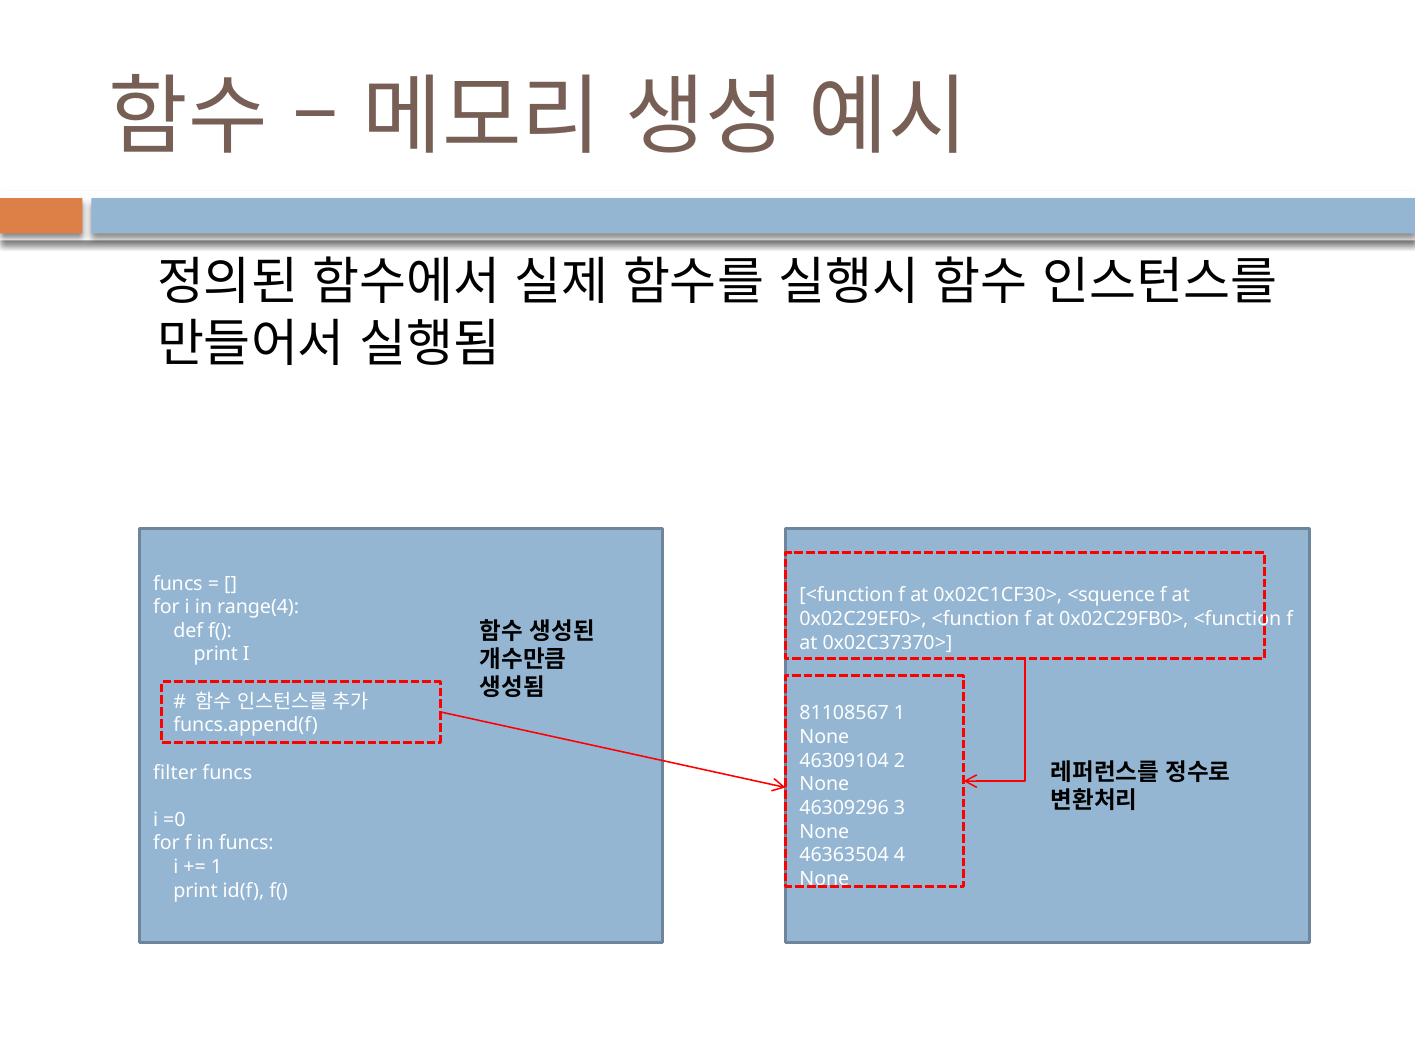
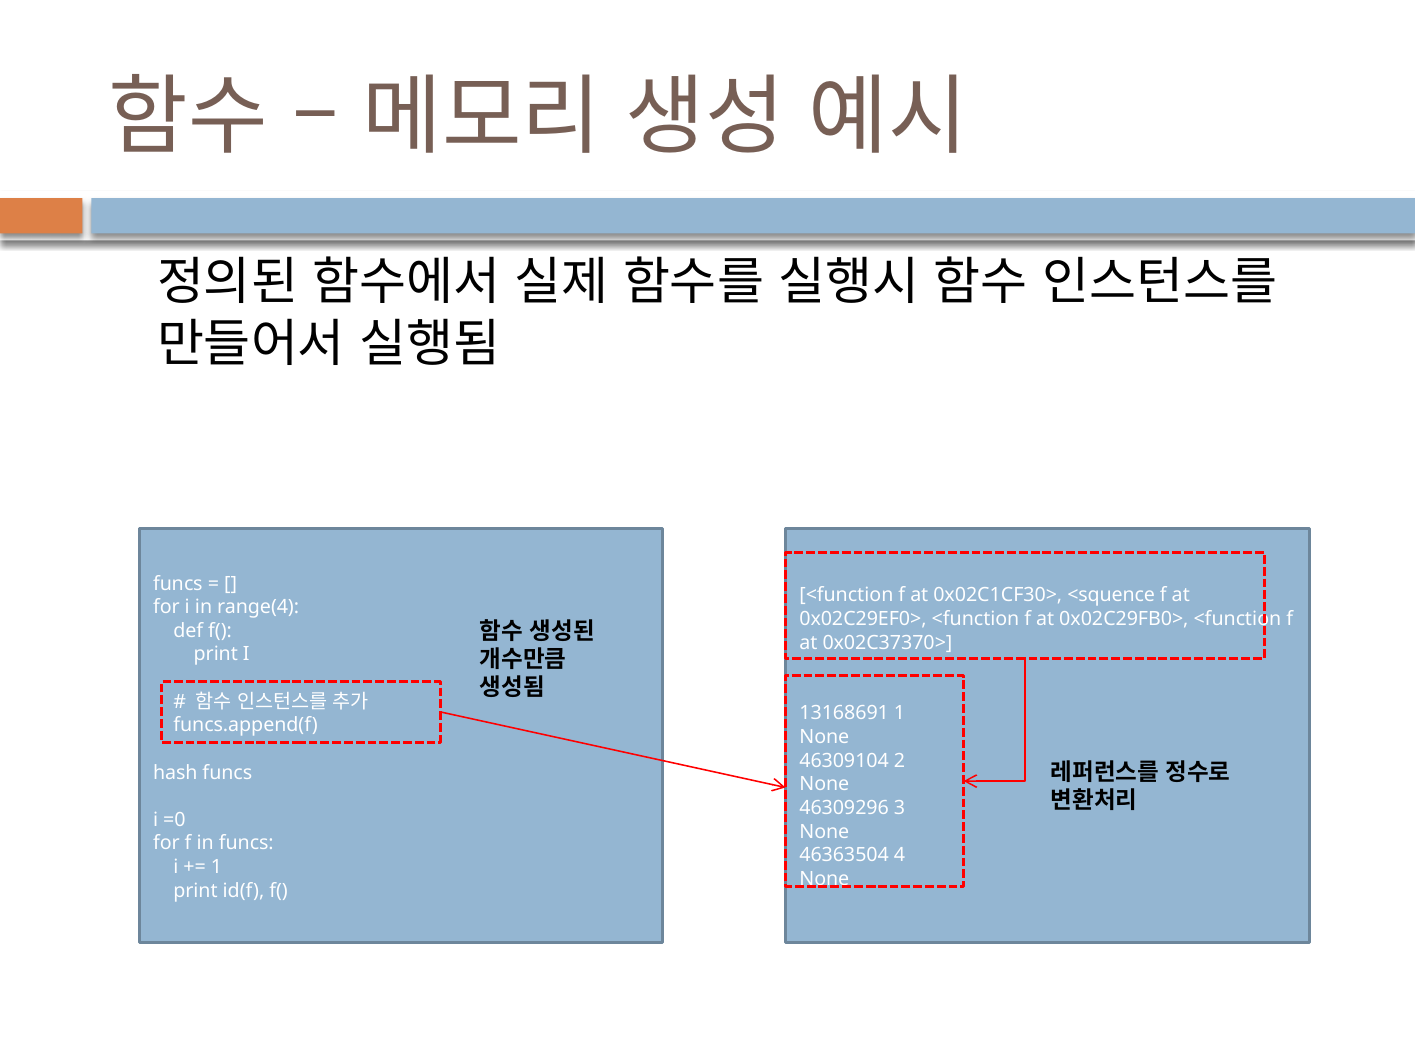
81108567: 81108567 -> 13168691
filter: filter -> hash
